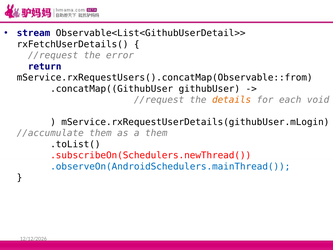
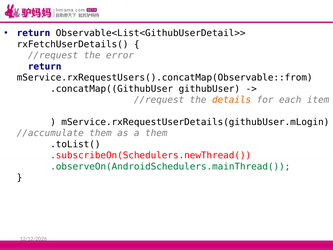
stream at (34, 33): stream -> return
void: void -> item
.observeOn(AndroidSchedulers.mainThread( colour: blue -> green
